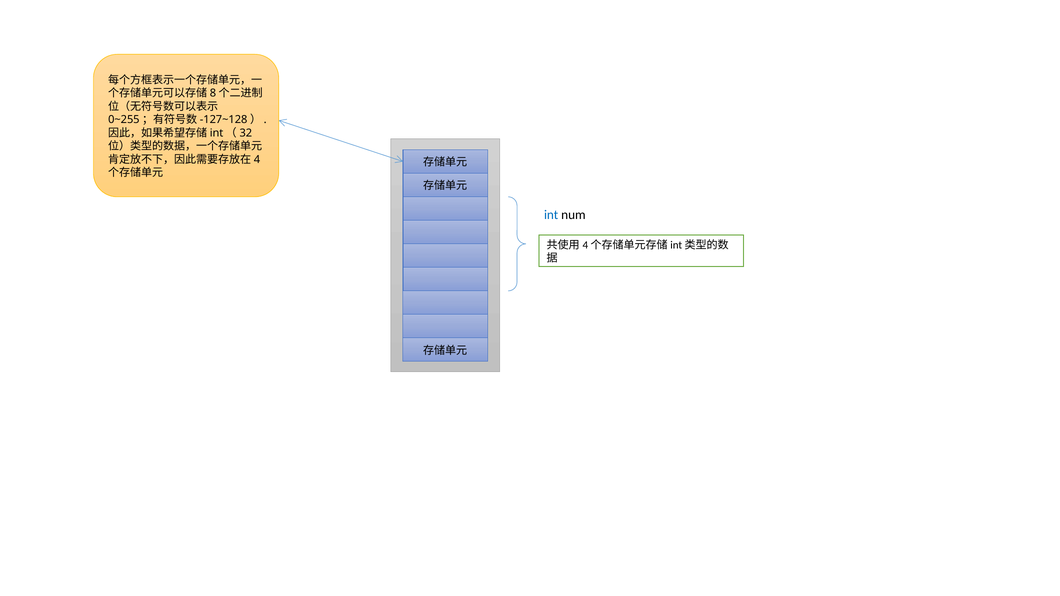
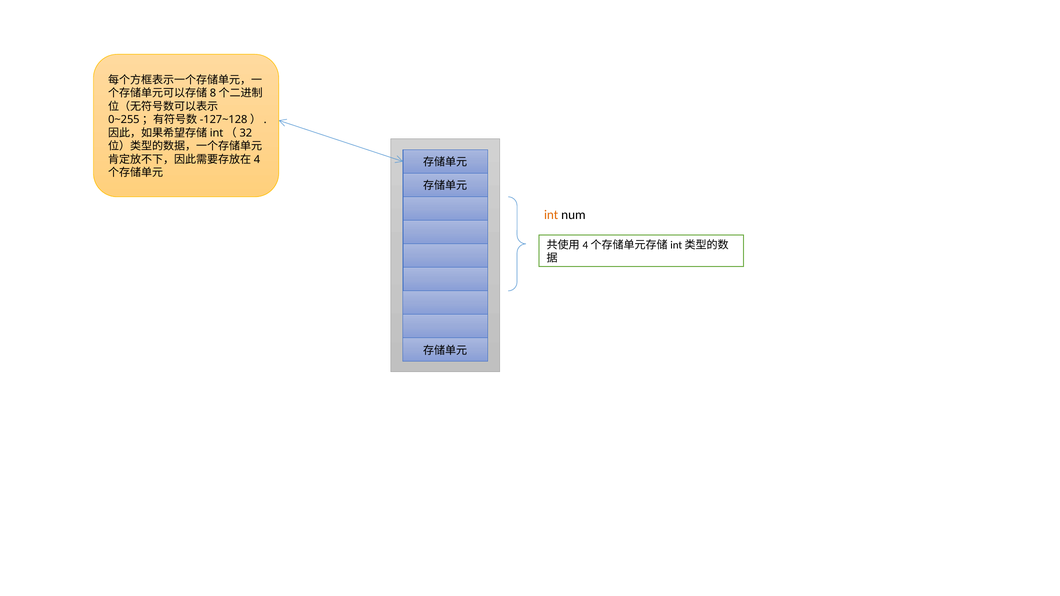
int colour: blue -> orange
